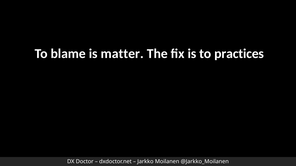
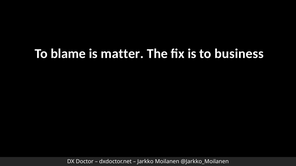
practices: practices -> business
